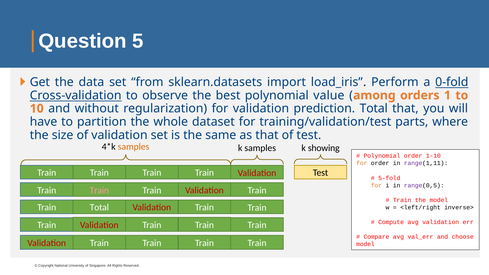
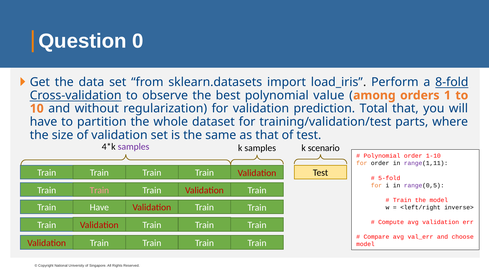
5: 5 -> 0
0-fold: 0-fold -> 8-fold
samples at (134, 147) colour: orange -> purple
showing: showing -> scenario
Total at (99, 208): Total -> Have
